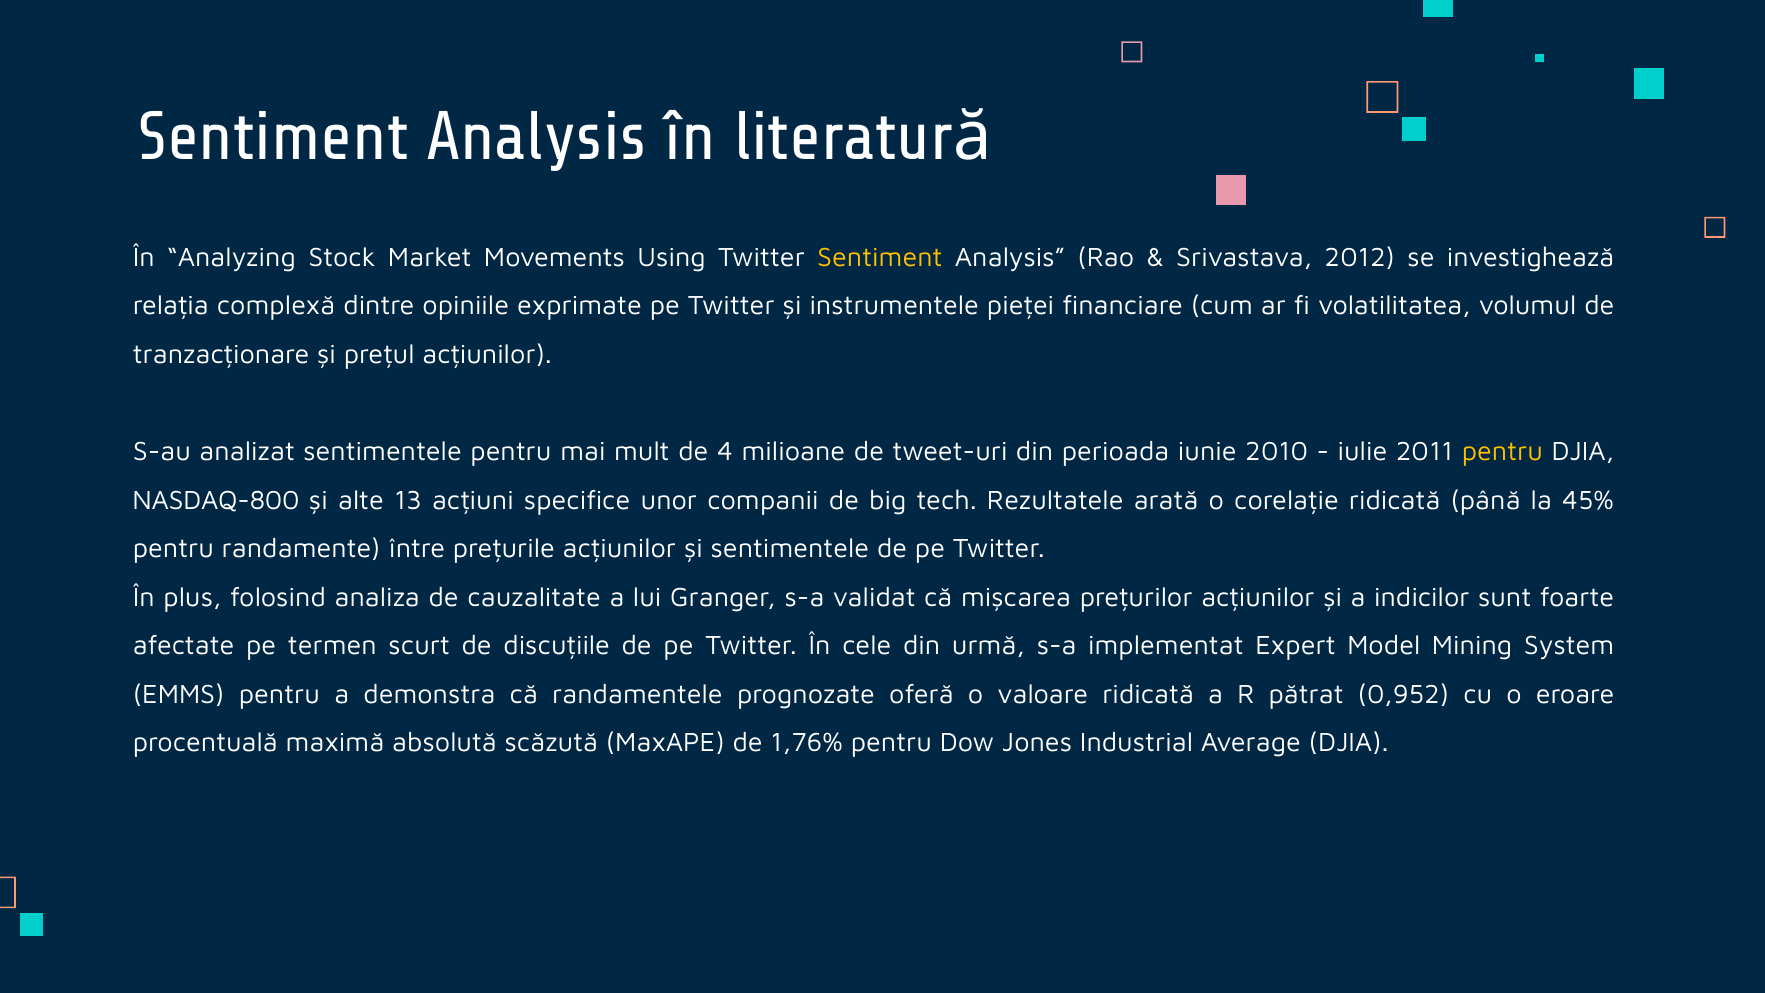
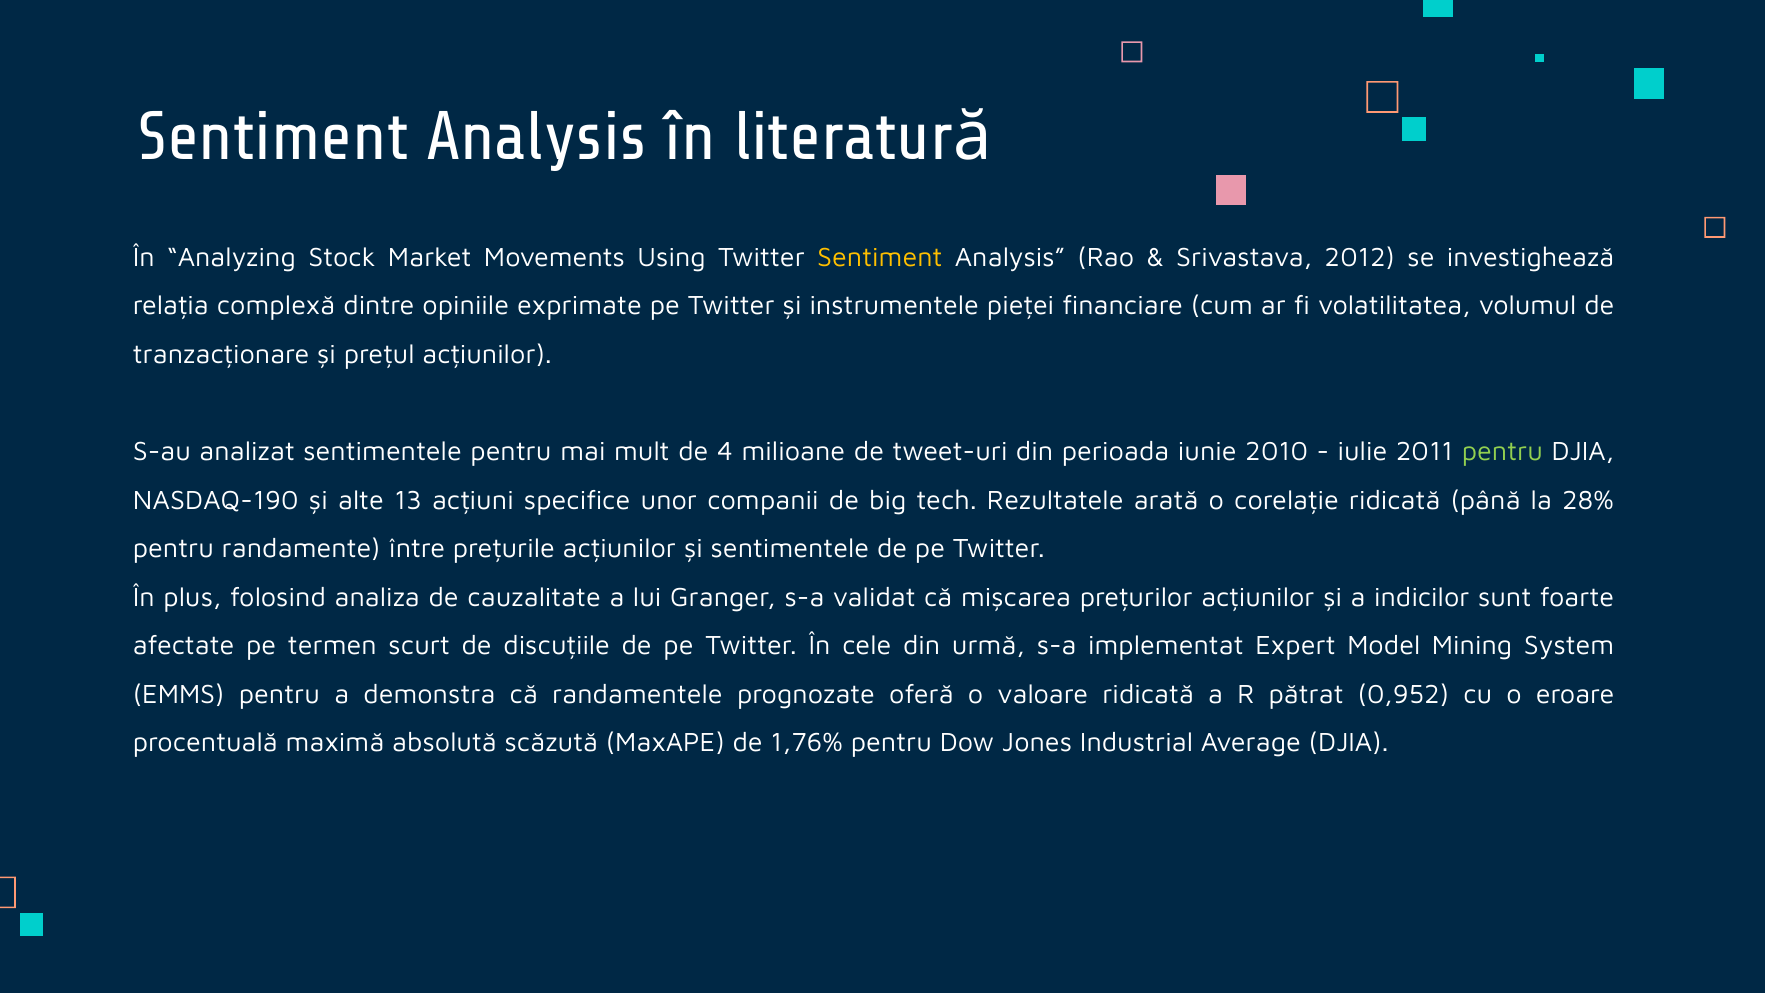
pentru at (1502, 451) colour: yellow -> light green
NASDAQ-800: NASDAQ-800 -> NASDAQ-190
45%: 45% -> 28%
